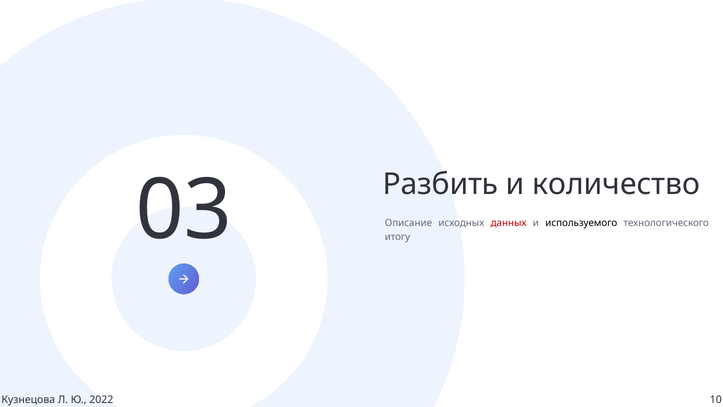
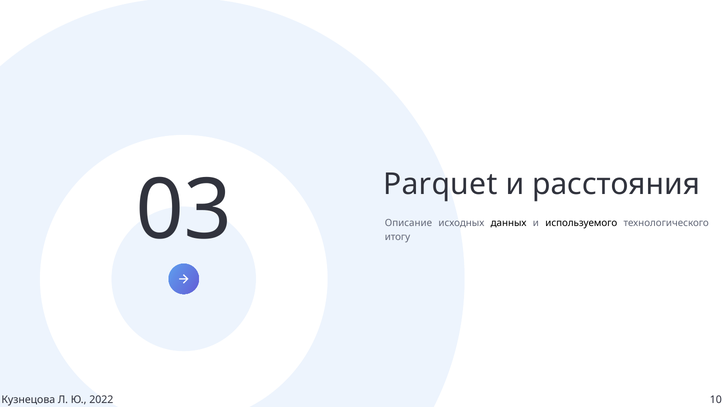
Разбить: Разбить -> Parquet
количество: количество -> расстояния
данных colour: red -> black
